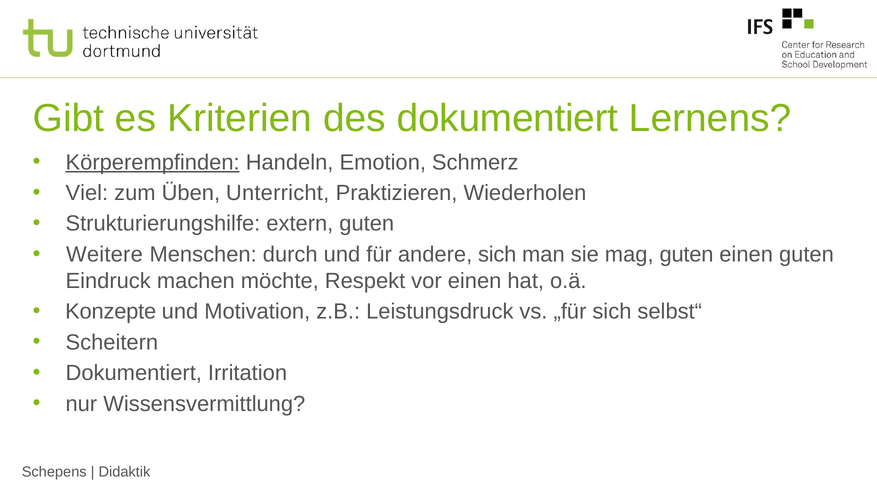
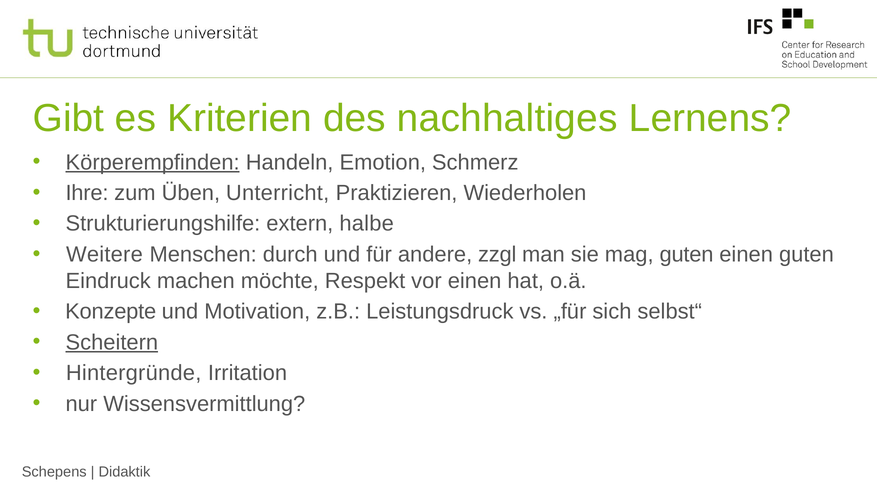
des dokumentiert: dokumentiert -> nachhaltiges
Viel: Viel -> Ihre
extern guten: guten -> halbe
andere sich: sich -> zzgl
Scheitern underline: none -> present
Dokumentiert at (134, 373): Dokumentiert -> Hintergründe
